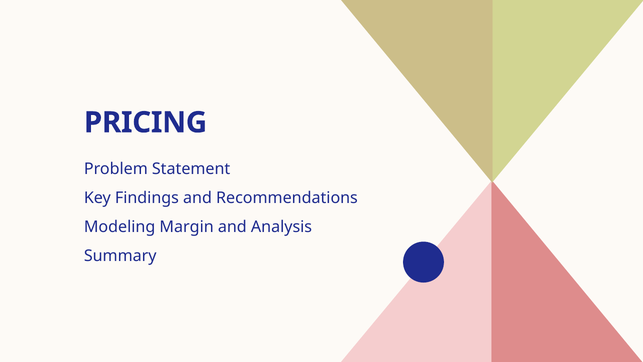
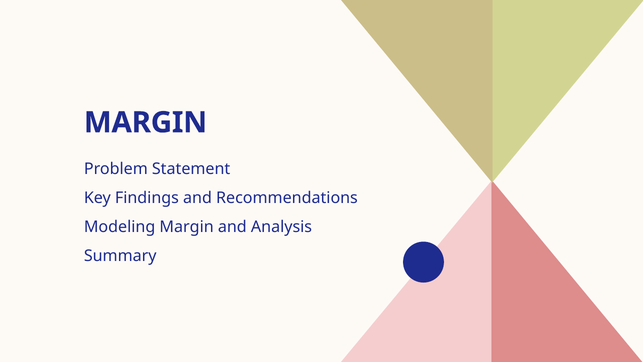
PRICING at (146, 122): PRICING -> MARGIN
